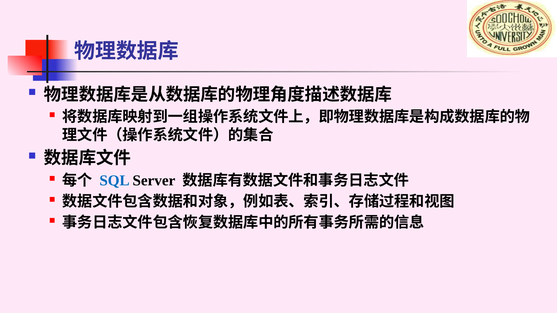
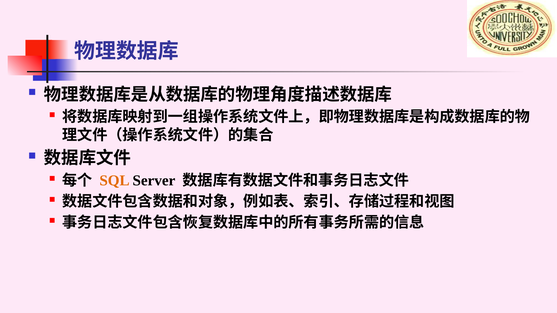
SQL colour: blue -> orange
